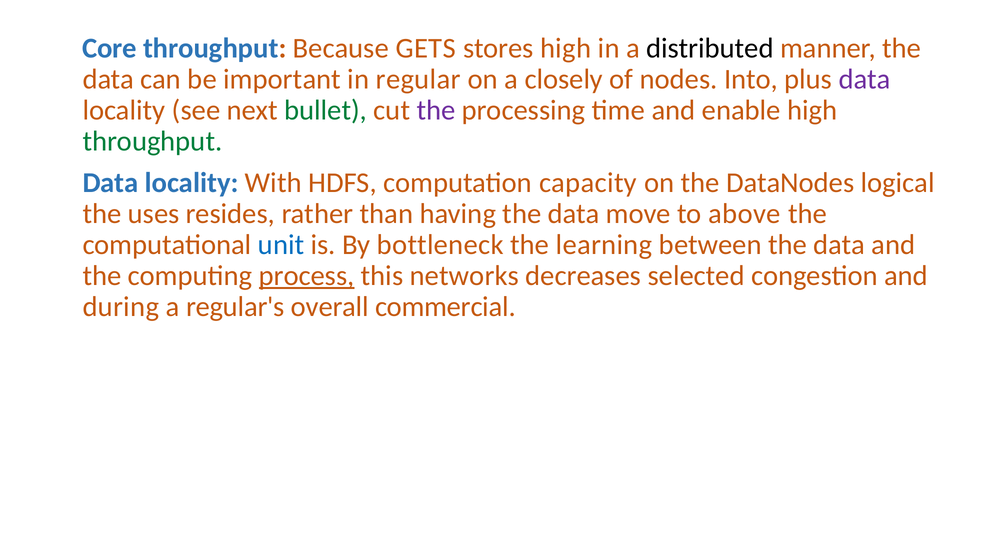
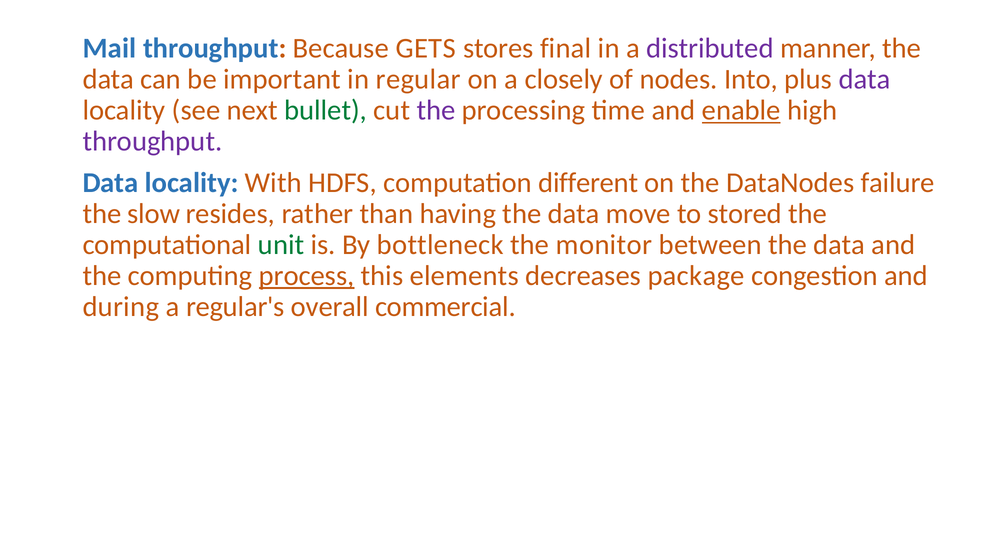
Core: Core -> Mail
stores high: high -> final
distributed colour: black -> purple
enable underline: none -> present
throughput at (152, 142) colour: green -> purple
capacity: capacity -> different
logical: logical -> failure
uses: uses -> slow
above: above -> stored
unit colour: blue -> green
learning: learning -> monitor
networks: networks -> elements
selected: selected -> package
